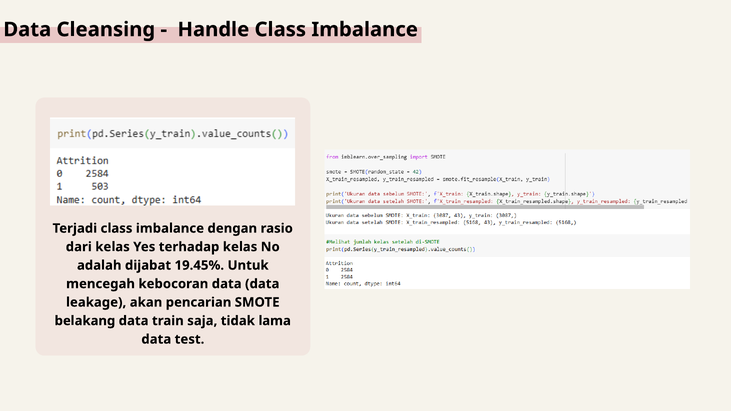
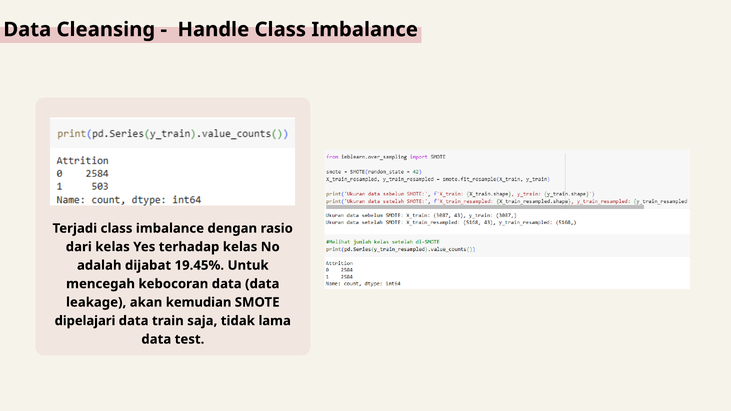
pencarian: pencarian -> kemudian
belakang: belakang -> dipelajari
